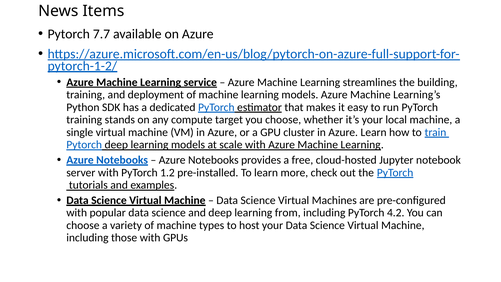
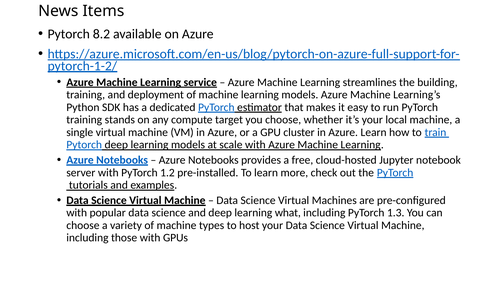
7.7: 7.7 -> 8.2
from: from -> what
4.2: 4.2 -> 1.3
